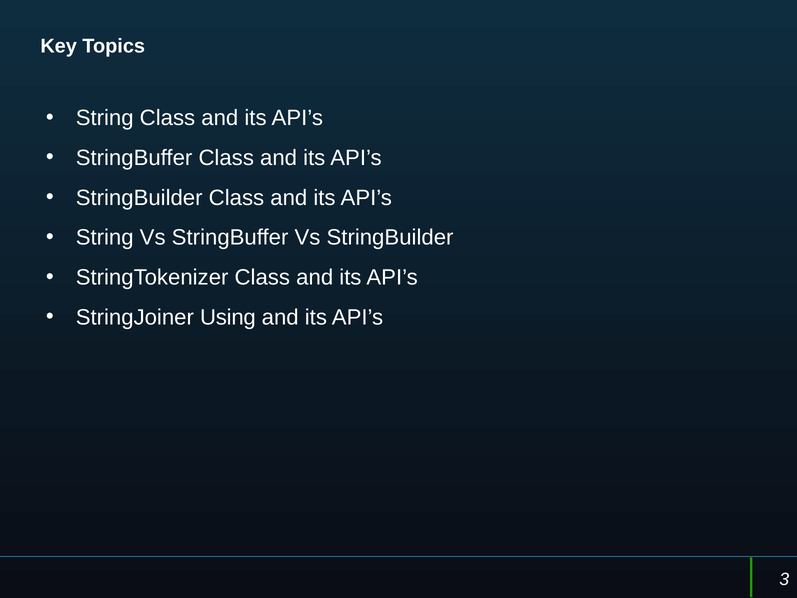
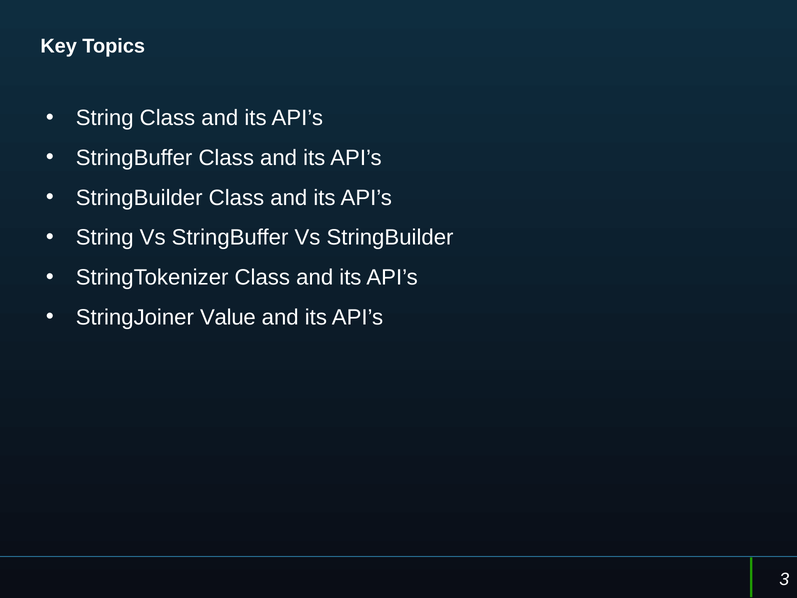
Using: Using -> Value
